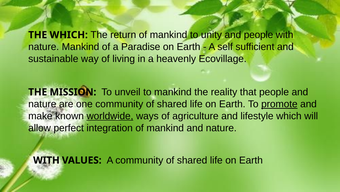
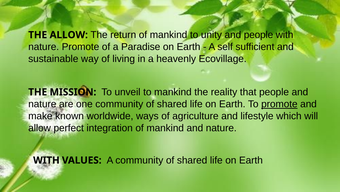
THE WHICH: WHICH -> ALLOW
nature Mankind: Mankind -> Promote
worldwide underline: present -> none
